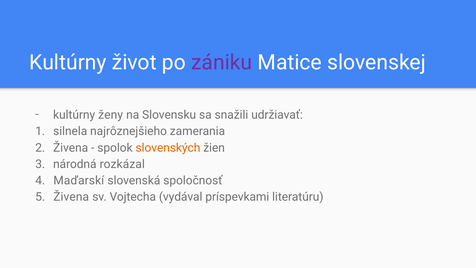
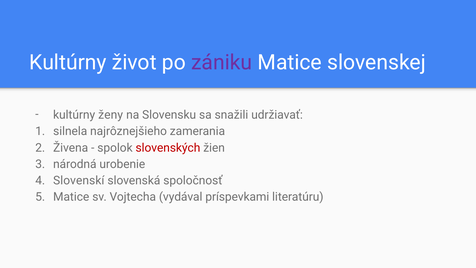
slovenských colour: orange -> red
rozkázal: rozkázal -> urobenie
Maďarskí: Maďarskí -> Slovenskí
Živena at (71, 197): Živena -> Matice
